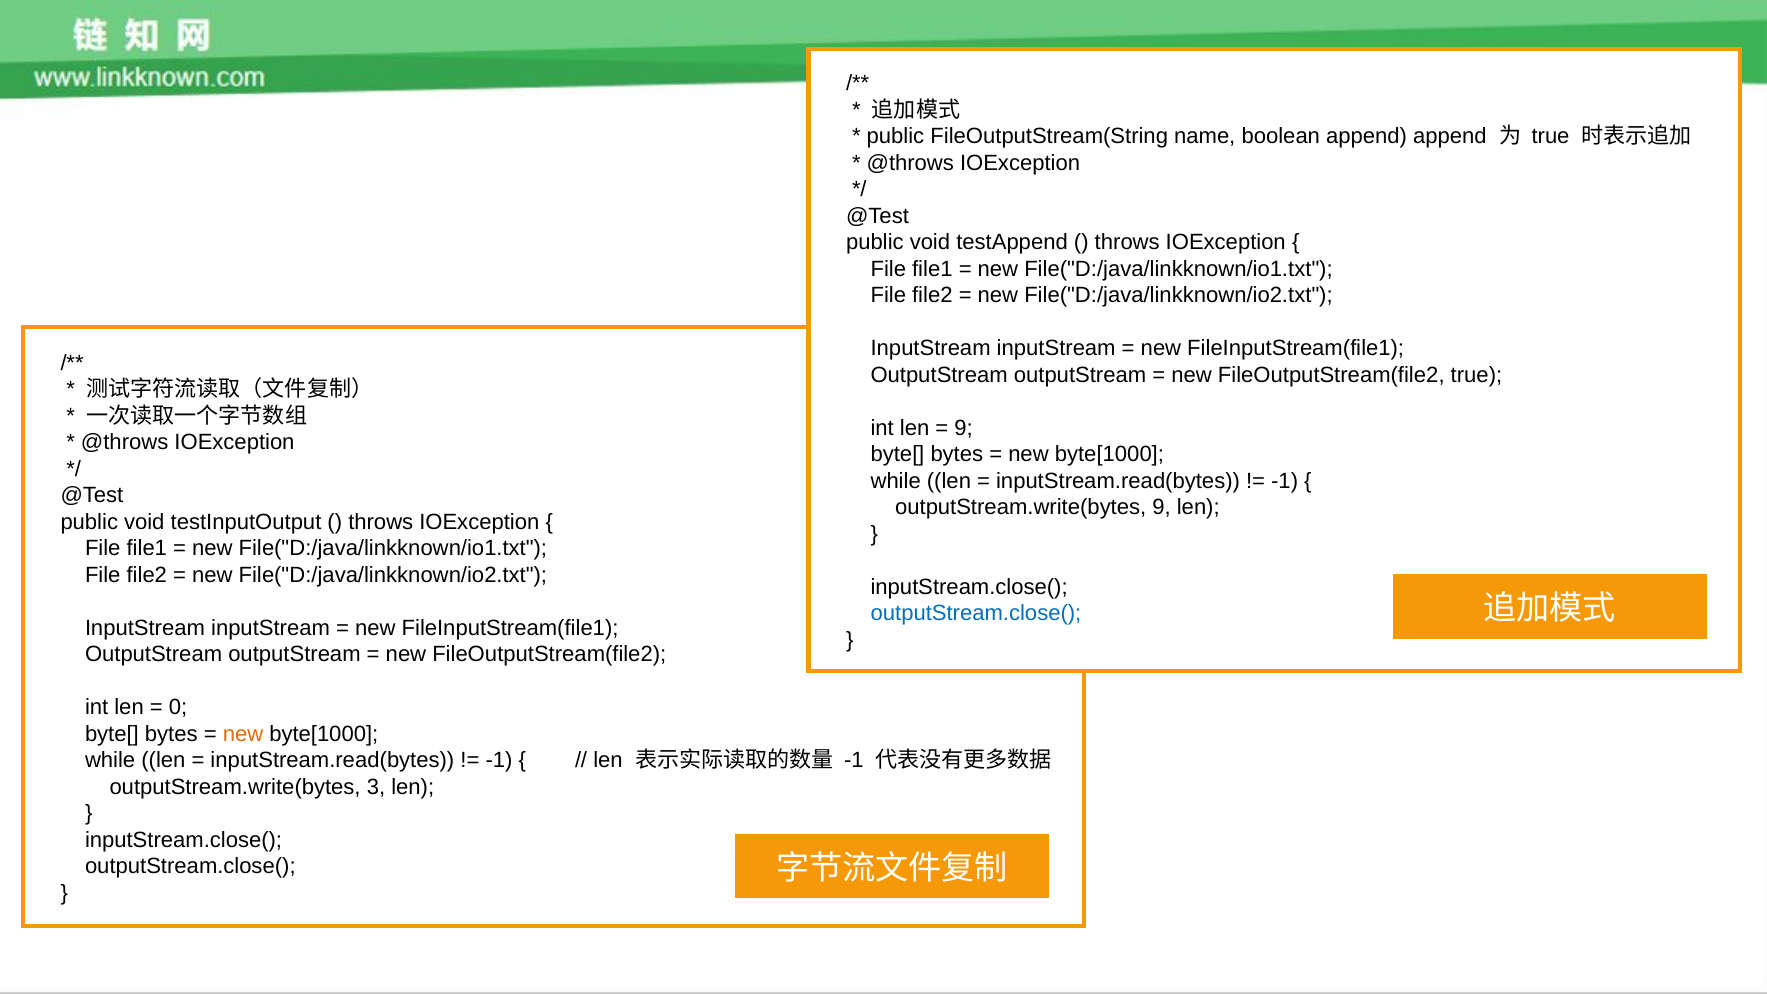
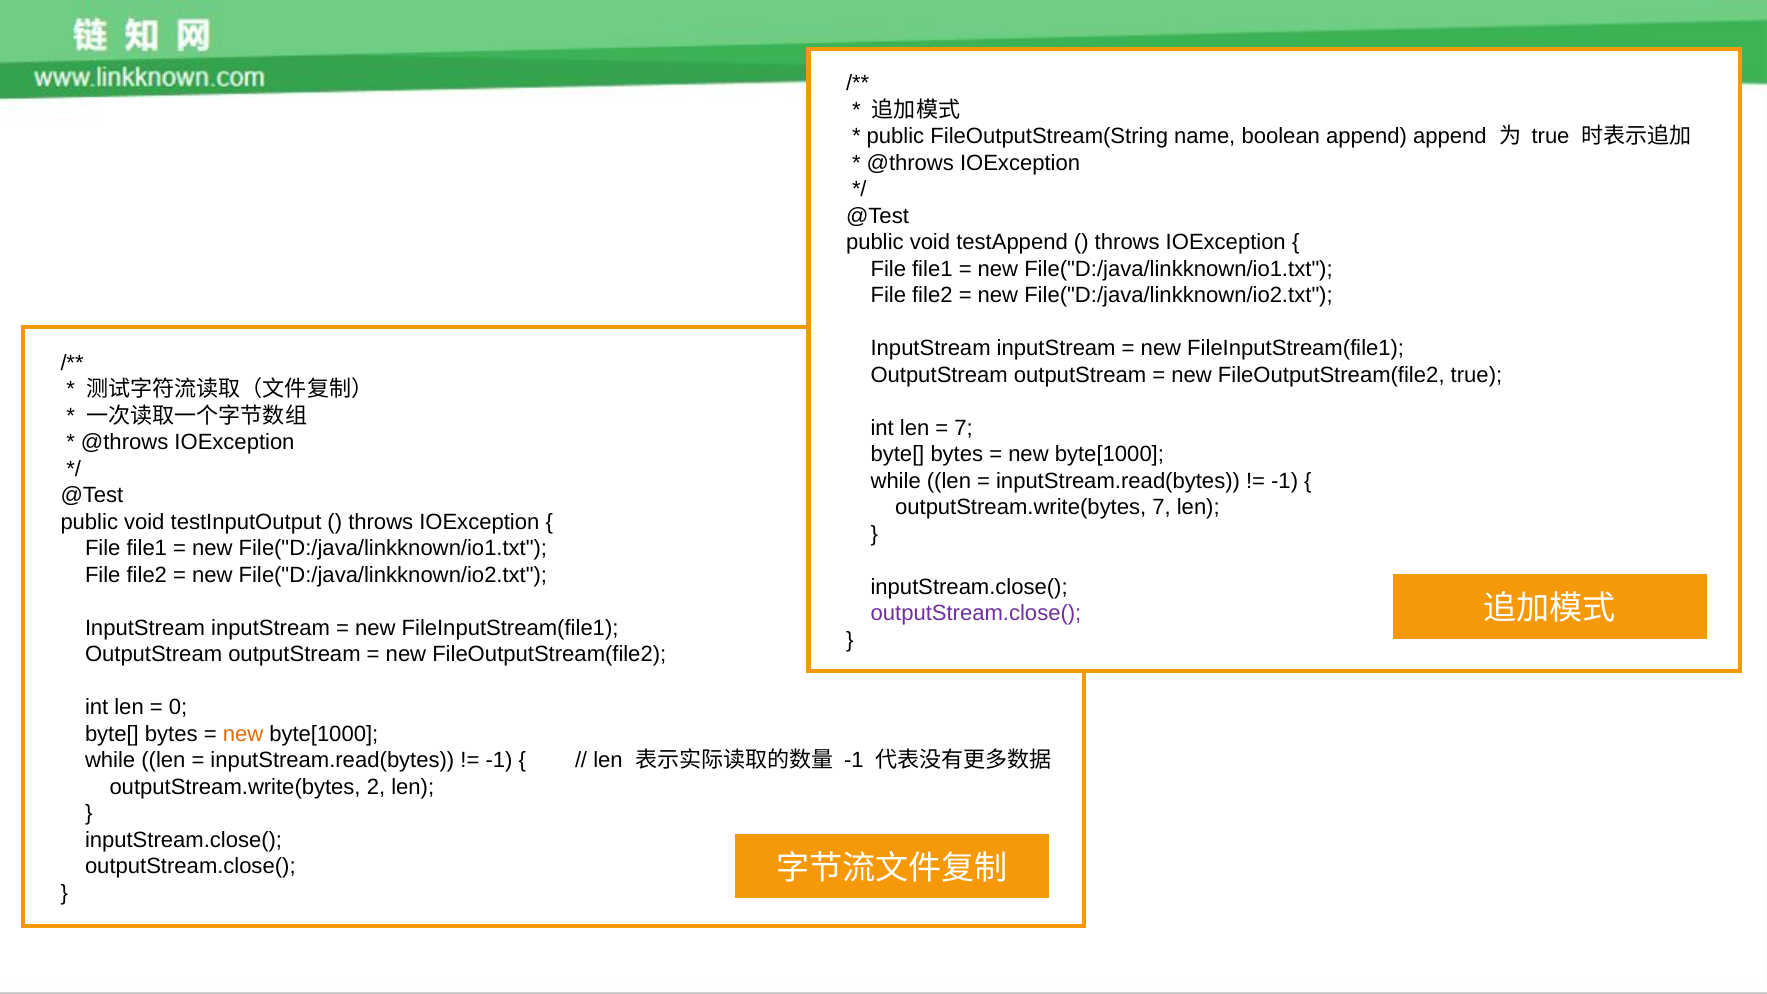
9 at (964, 428): 9 -> 7
outputStream.write(bytes 9: 9 -> 7
outputStream.close( at (976, 613) colour: blue -> purple
3: 3 -> 2
